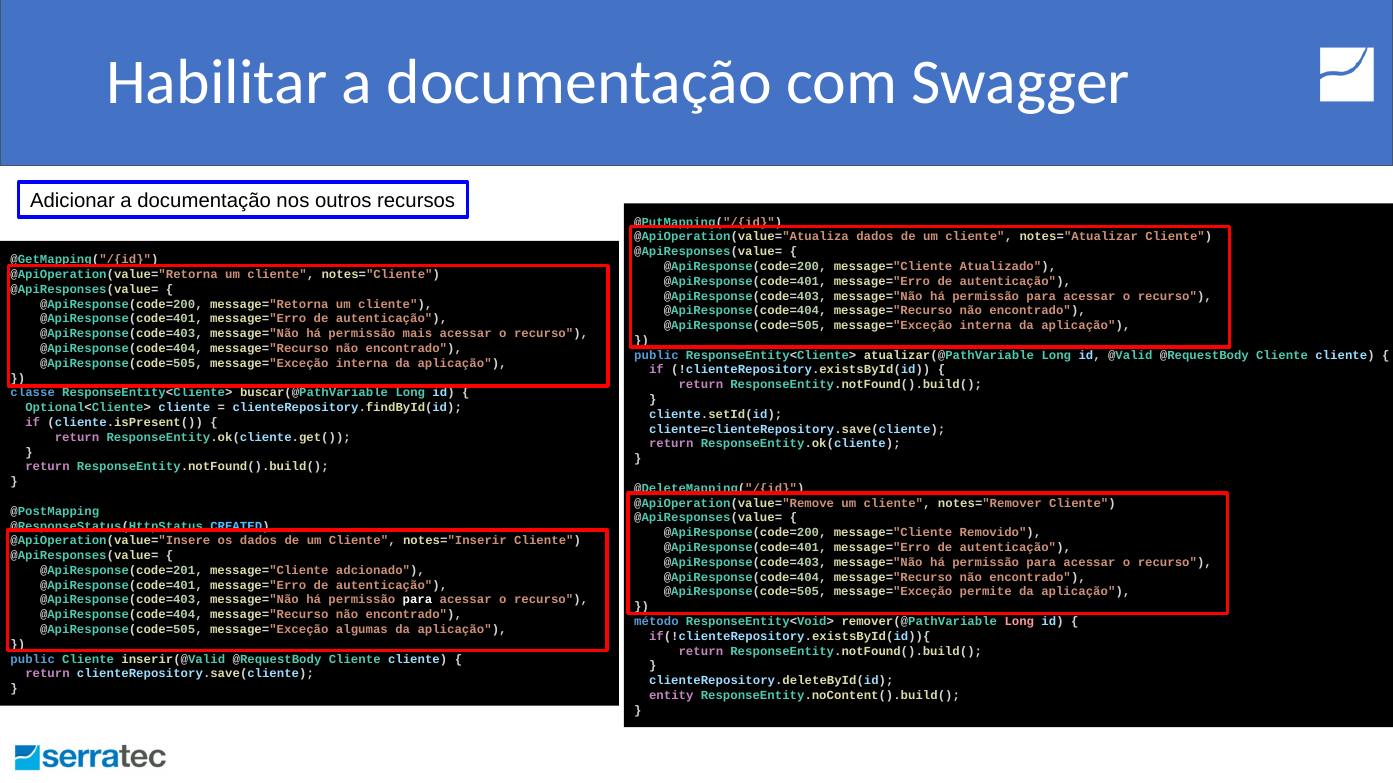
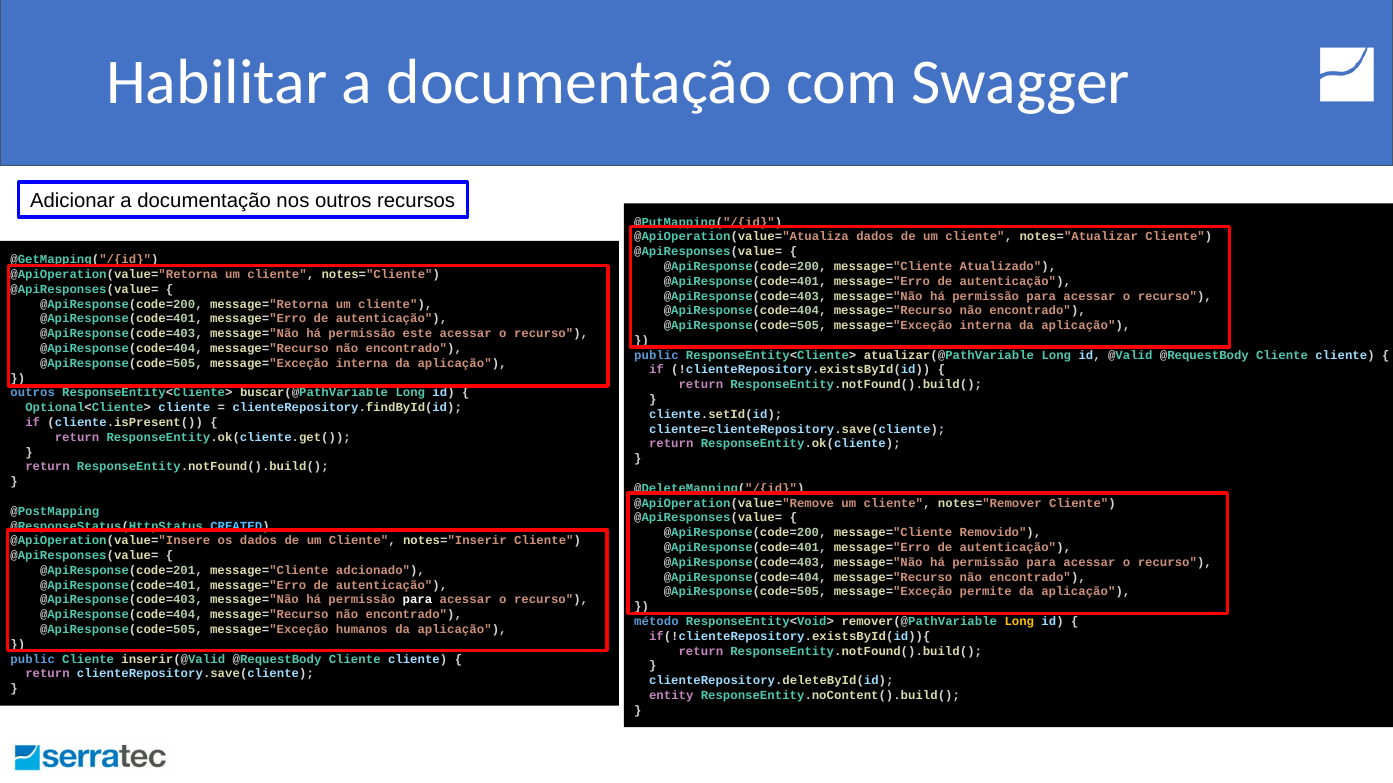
mais: mais -> este
classe at (33, 393): classe -> outros
Long at (1019, 622) colour: pink -> yellow
algumas: algumas -> humanos
